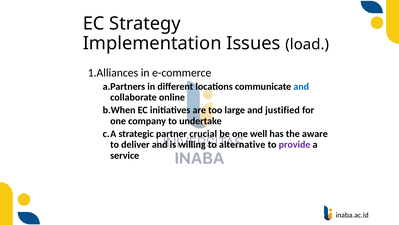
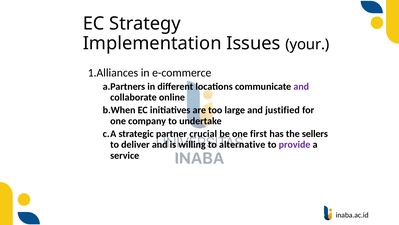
load: load -> your
and at (301, 86) colour: blue -> purple
well: well -> first
aware: aware -> sellers
